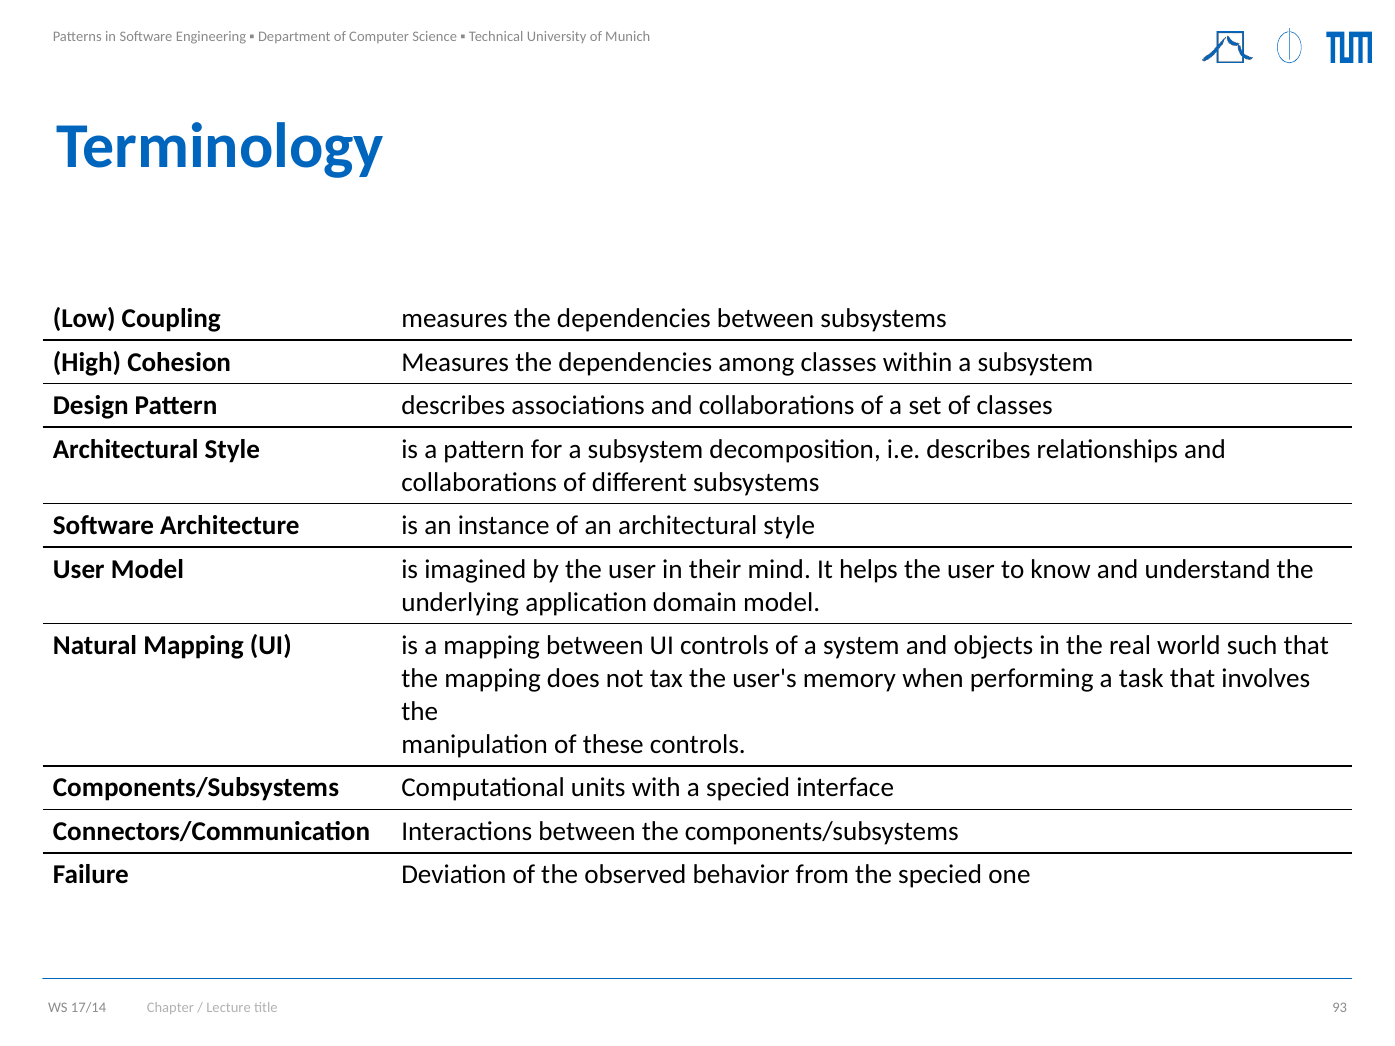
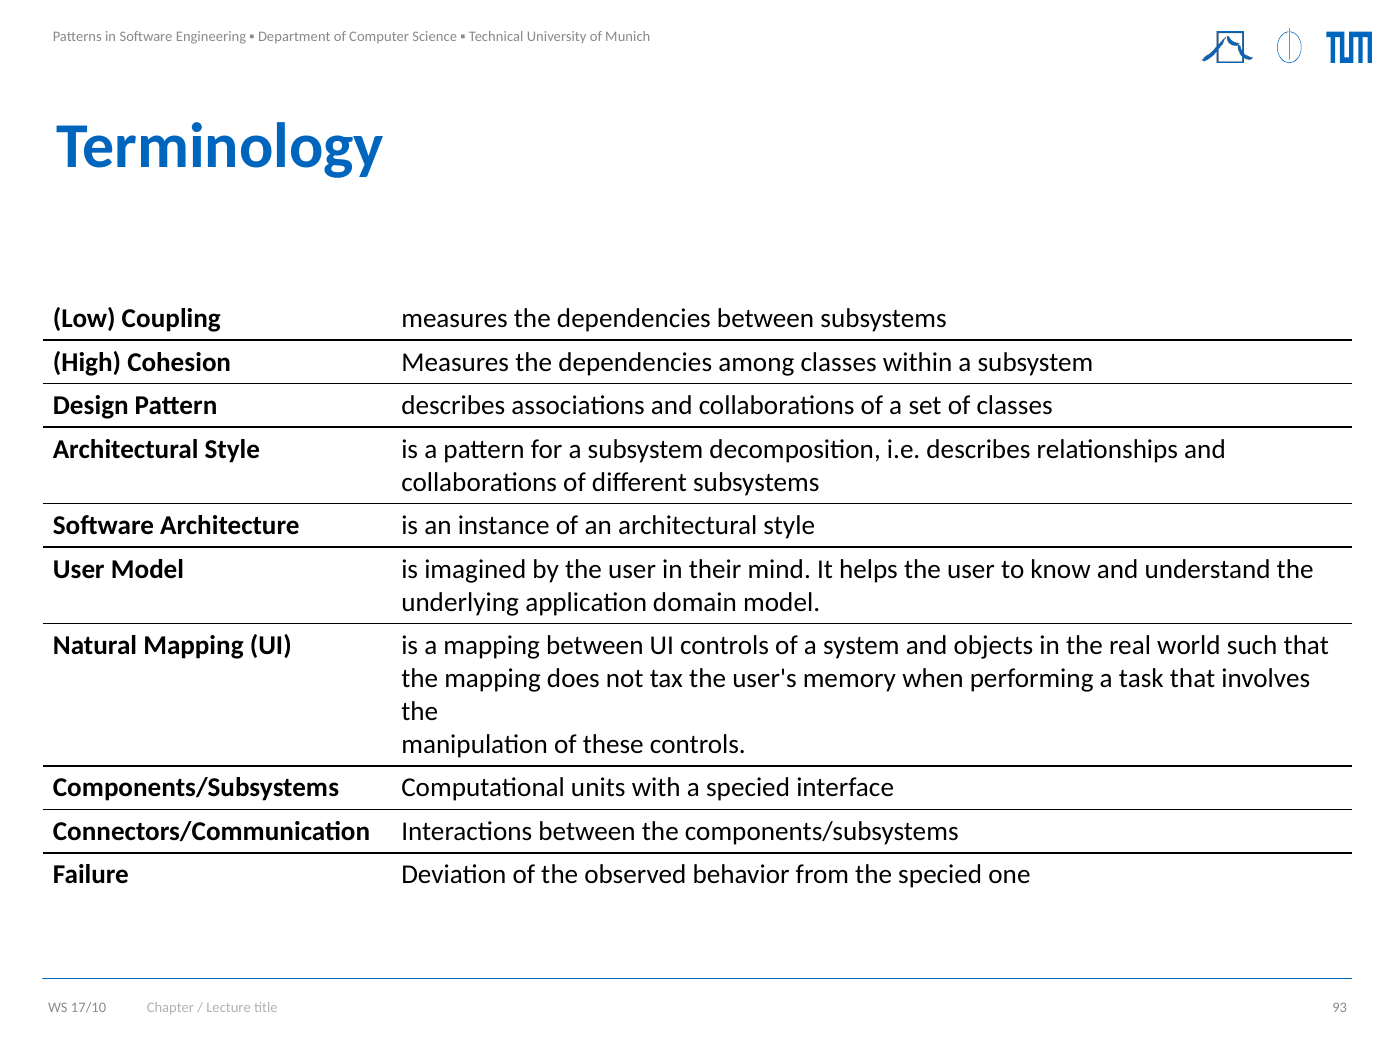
17/14: 17/14 -> 17/10
